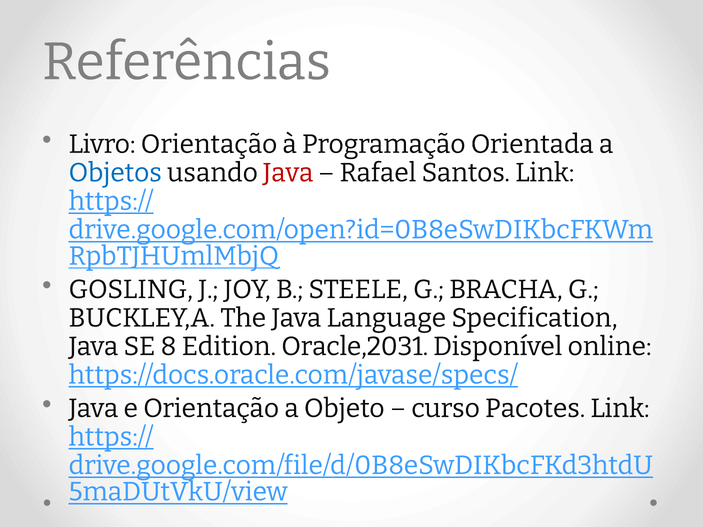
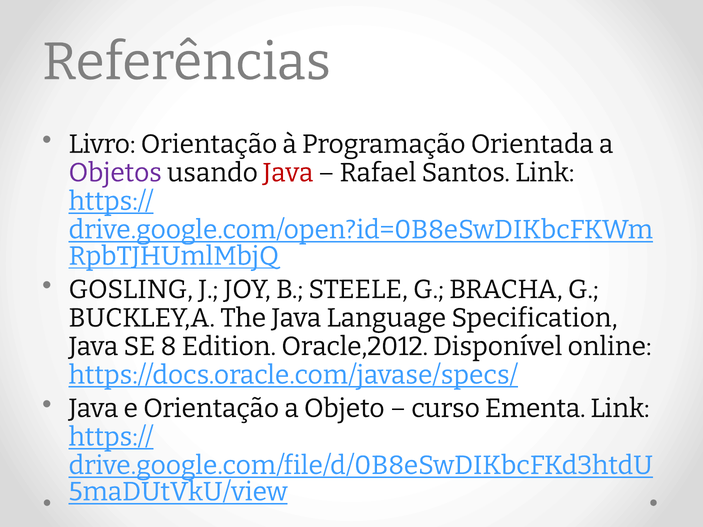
Objetos colour: blue -> purple
Oracle,2031: Oracle,2031 -> Oracle,2012
Pacotes: Pacotes -> Ementa
